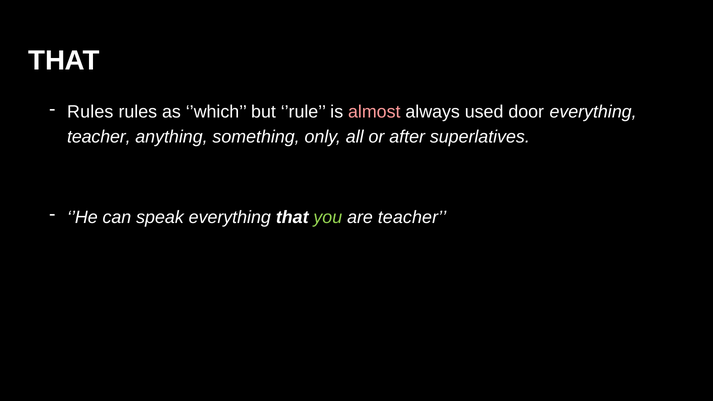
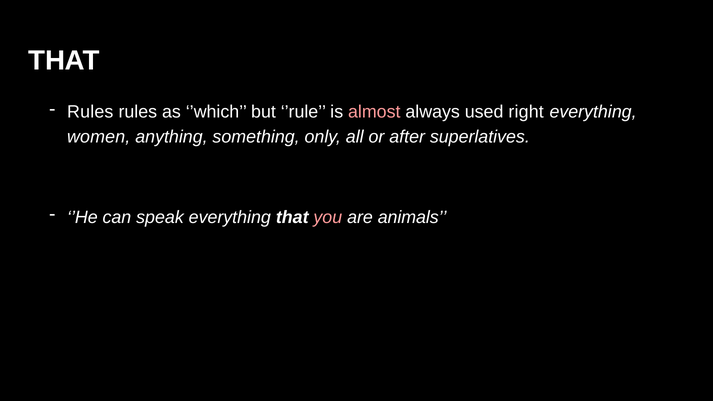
door: door -> right
teacher at (99, 137): teacher -> women
you colour: light green -> pink
are teacher: teacher -> animals
